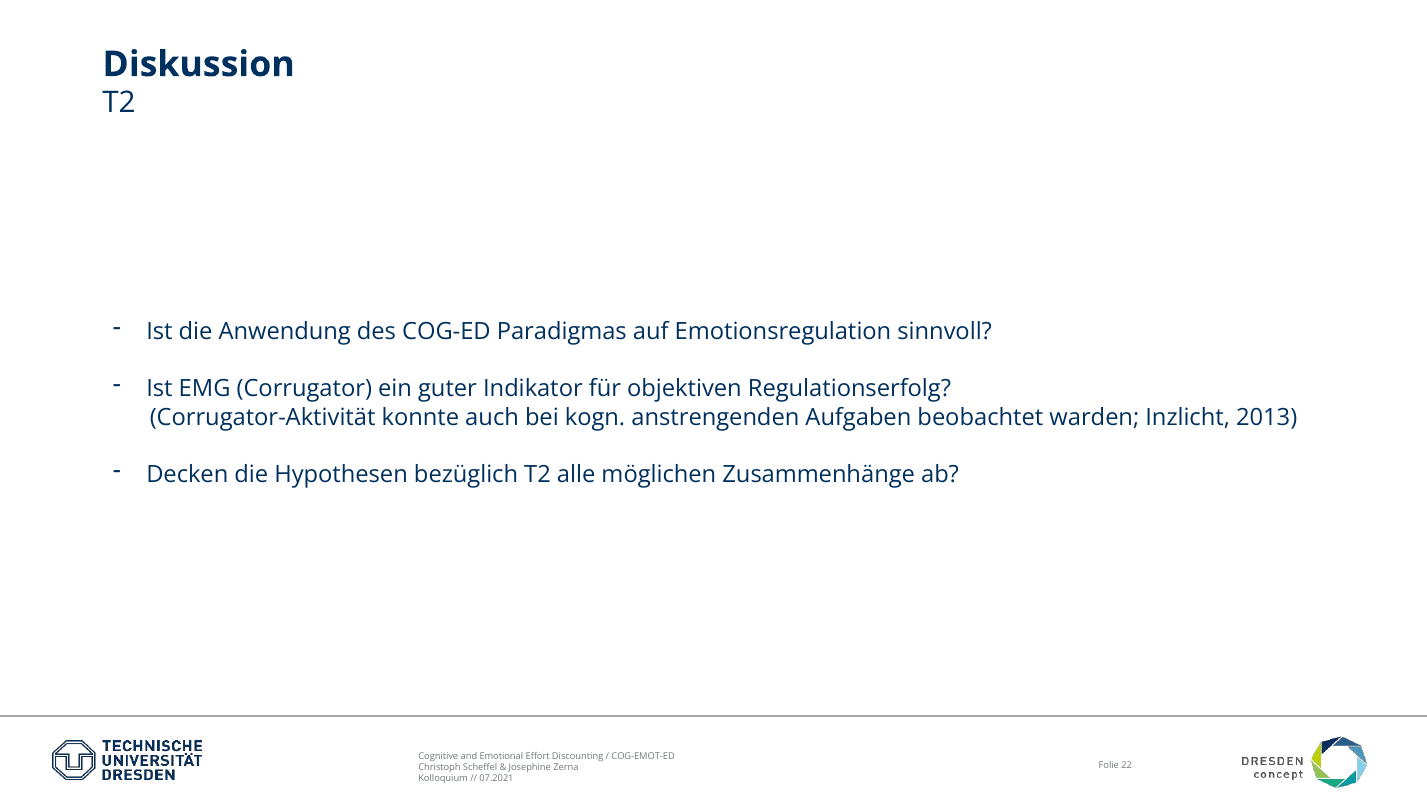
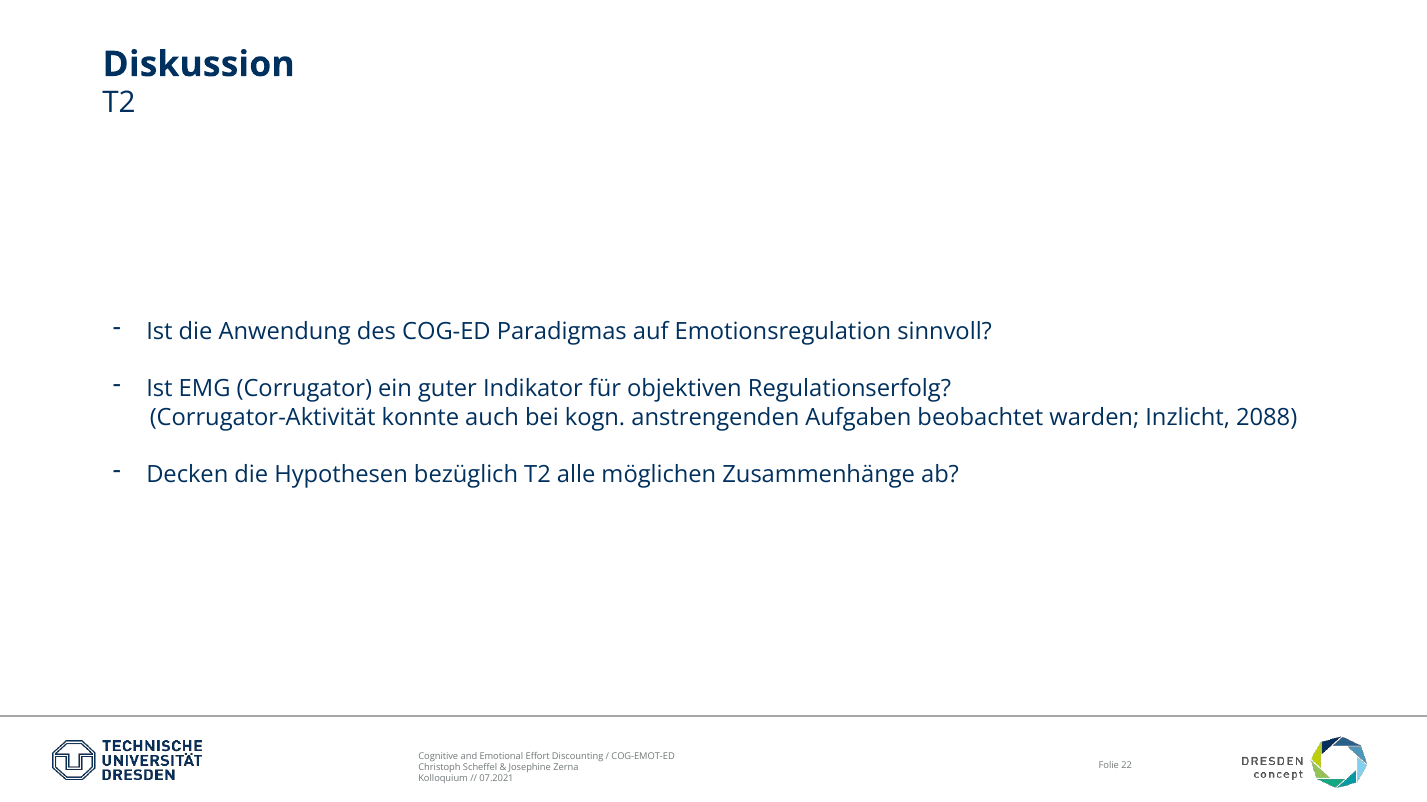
2013: 2013 -> 2088
